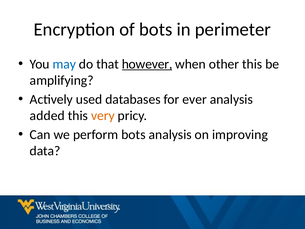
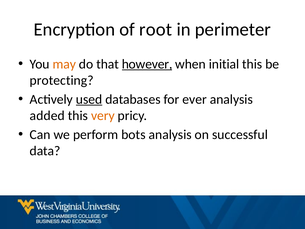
of bots: bots -> root
may colour: blue -> orange
other: other -> initial
amplifying: amplifying -> protecting
used underline: none -> present
improving: improving -> successful
